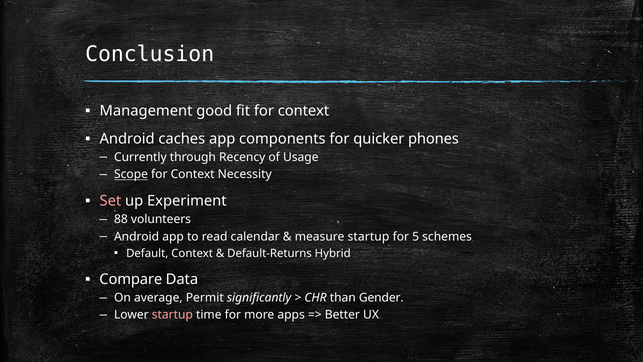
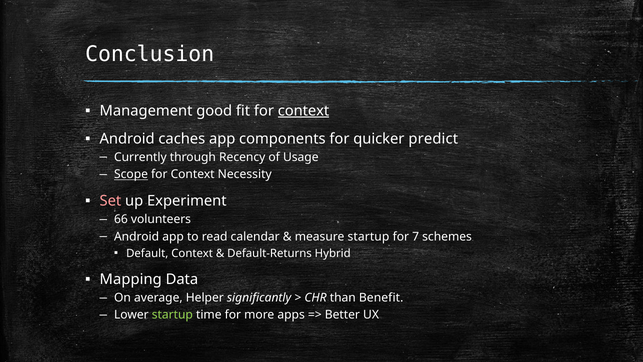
context at (304, 111) underline: none -> present
phones: phones -> predict
88: 88 -> 66
5: 5 -> 7
Compare: Compare -> Mapping
Permit: Permit -> Helper
Gender: Gender -> Benefit
startup at (172, 315) colour: pink -> light green
